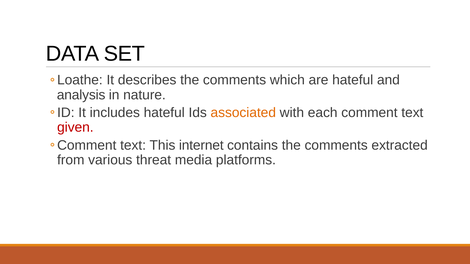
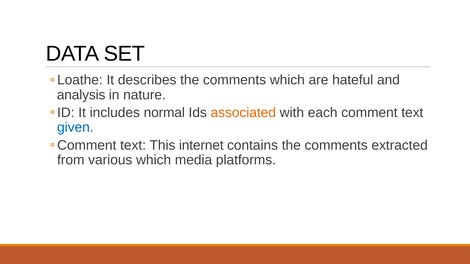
includes hateful: hateful -> normal
given colour: red -> blue
various threat: threat -> which
